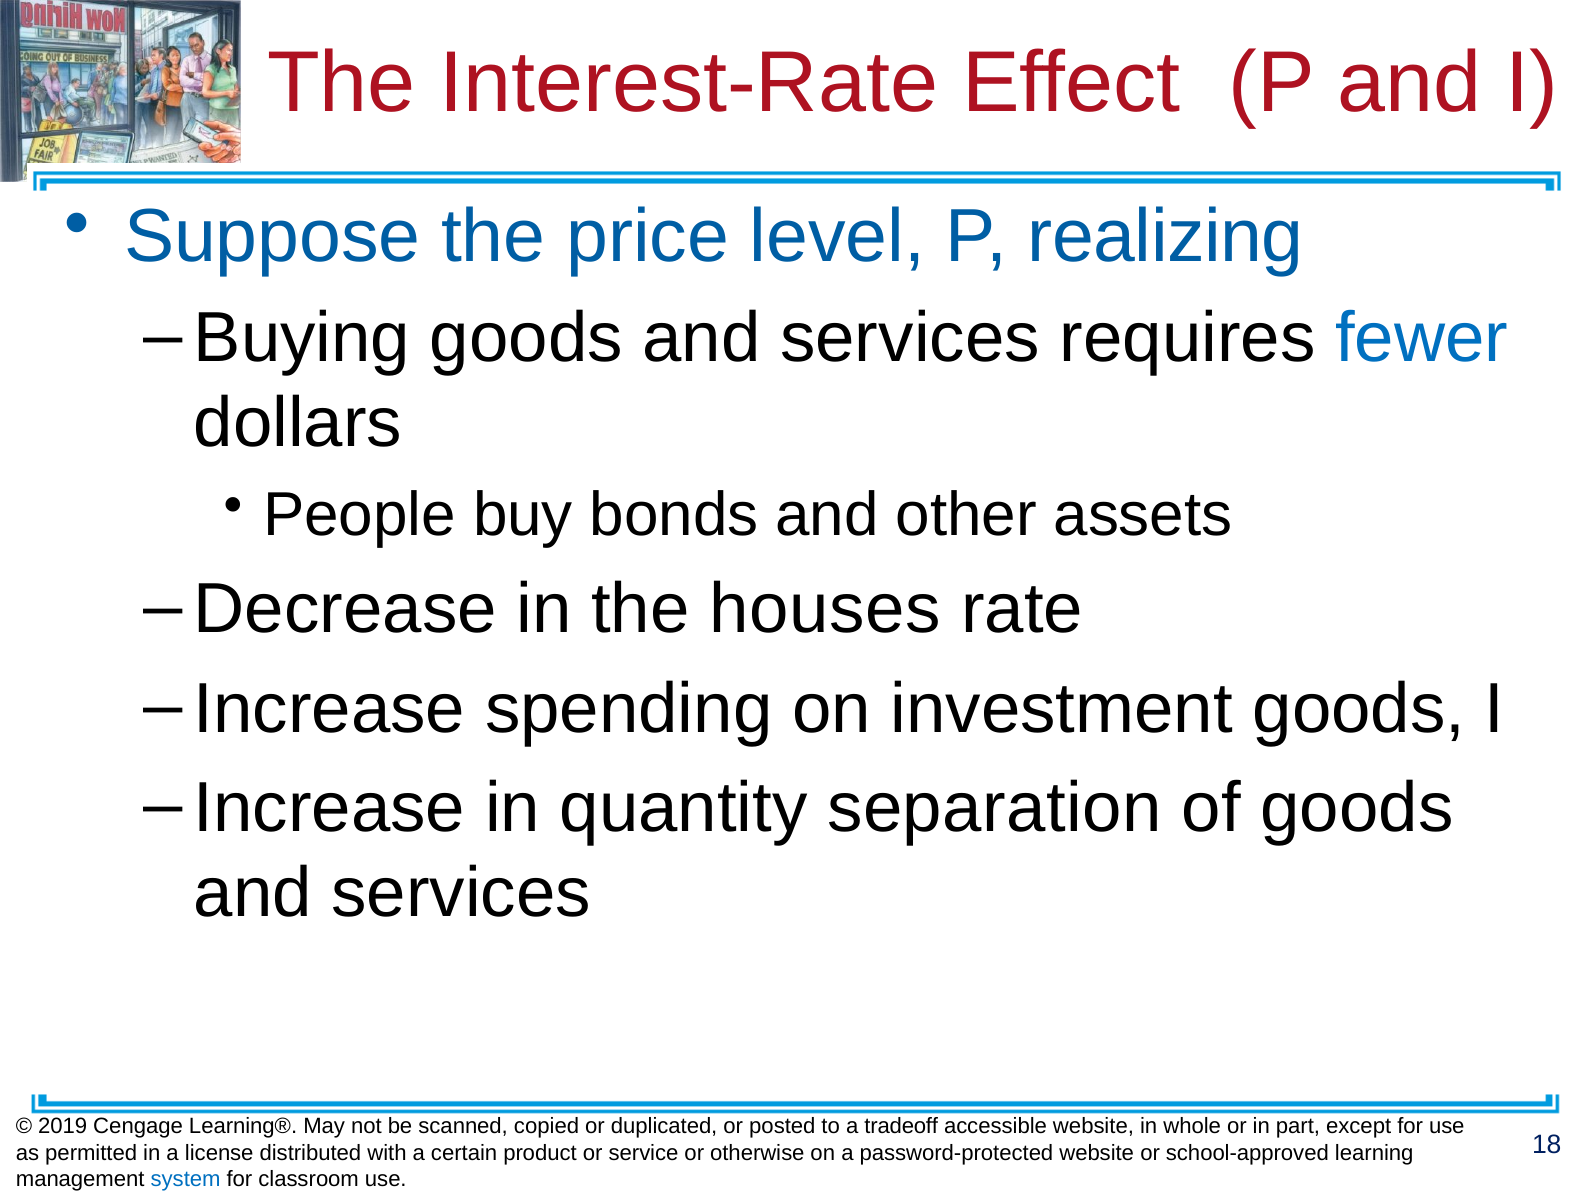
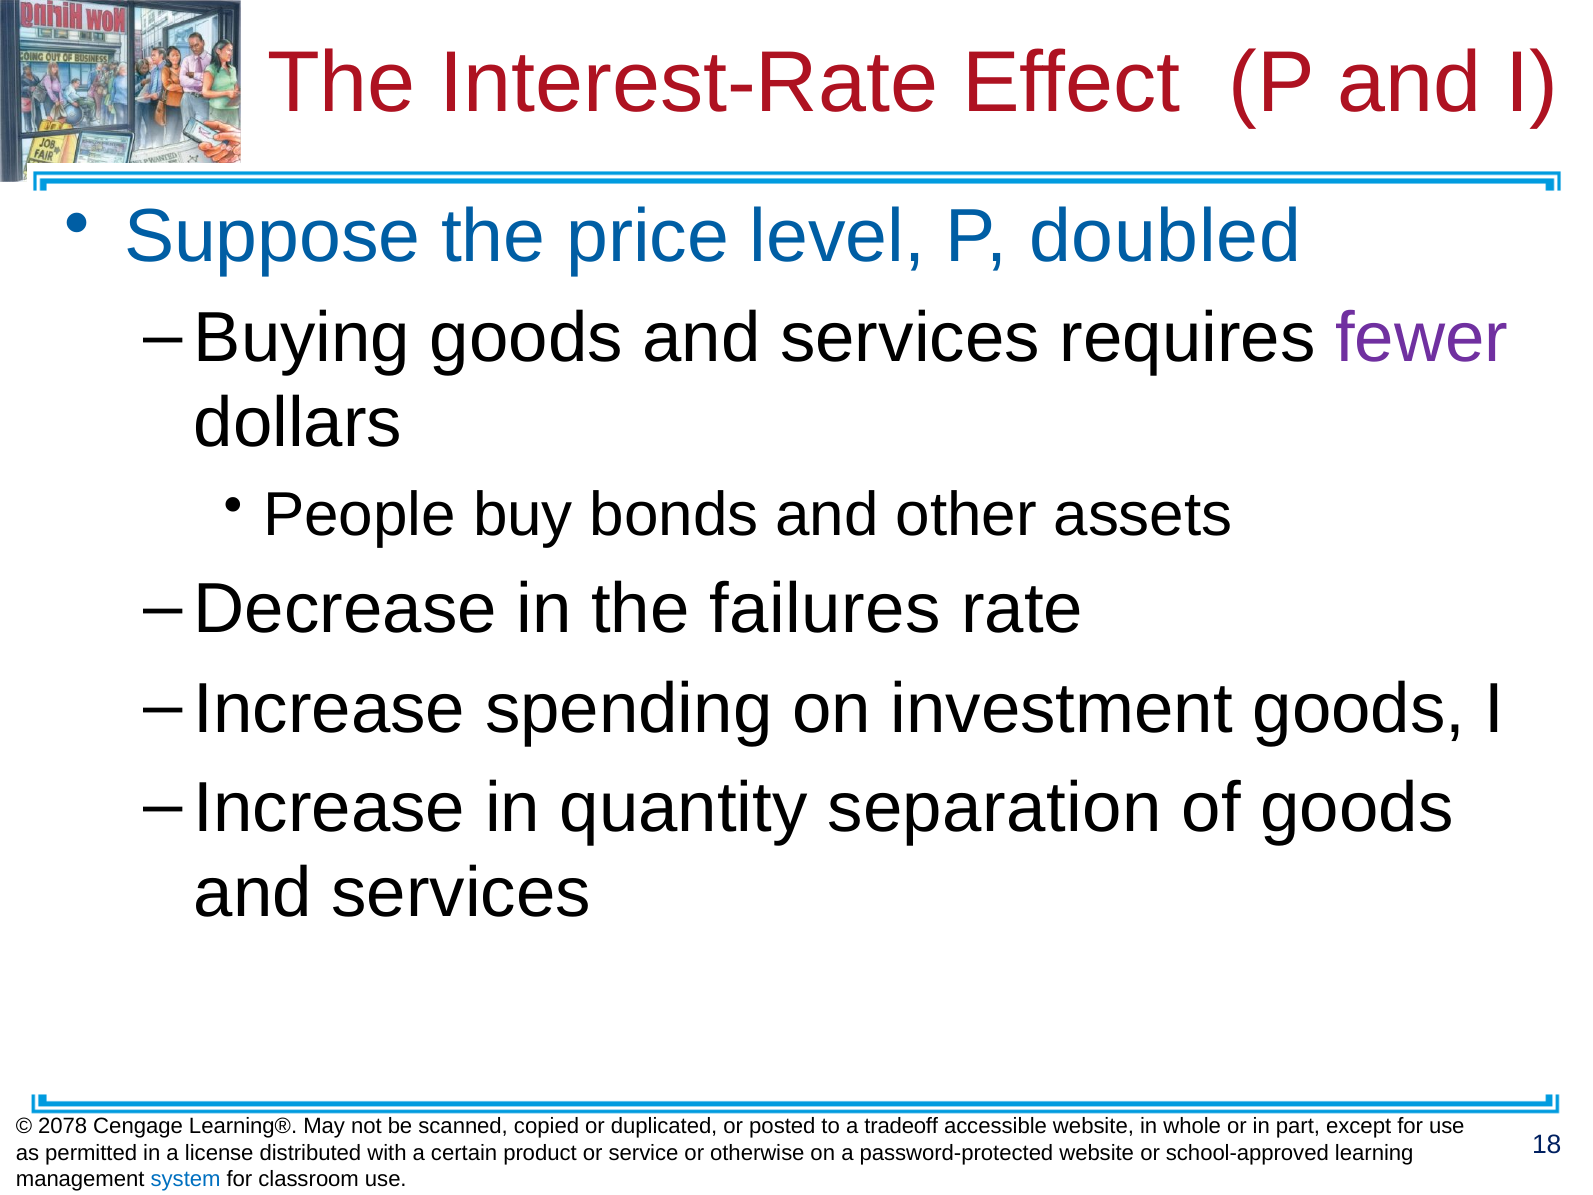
realizing: realizing -> doubled
fewer colour: blue -> purple
houses: houses -> failures
2019: 2019 -> 2078
